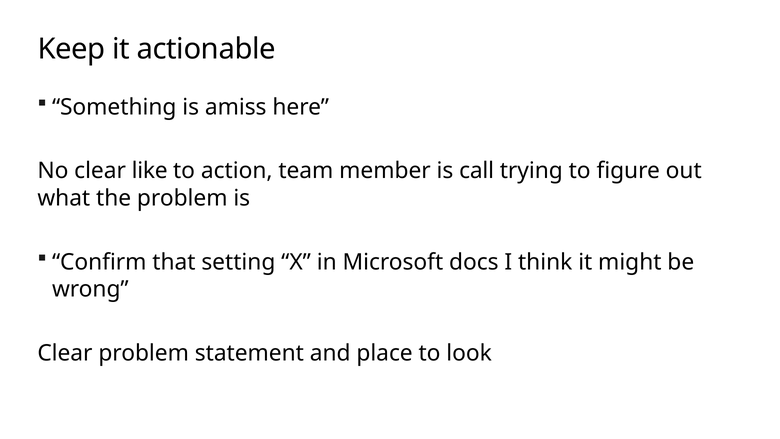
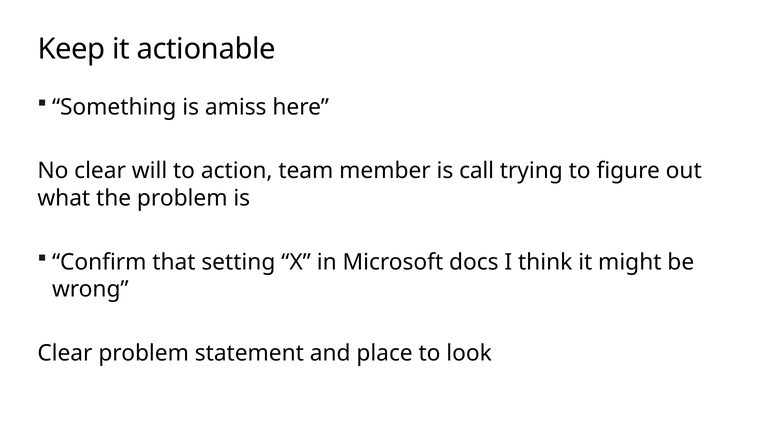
like: like -> will
